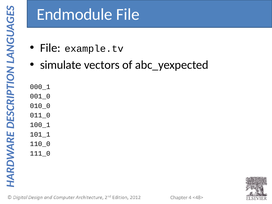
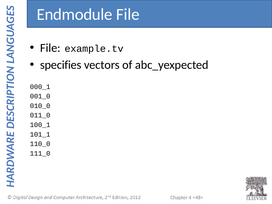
simulate: simulate -> specifies
